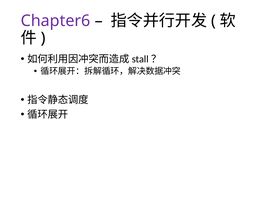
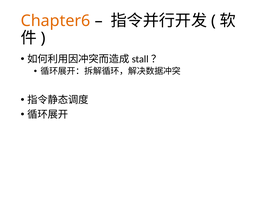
Chapter6 colour: purple -> orange
